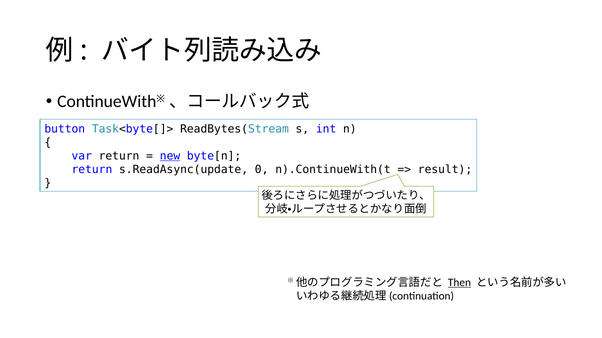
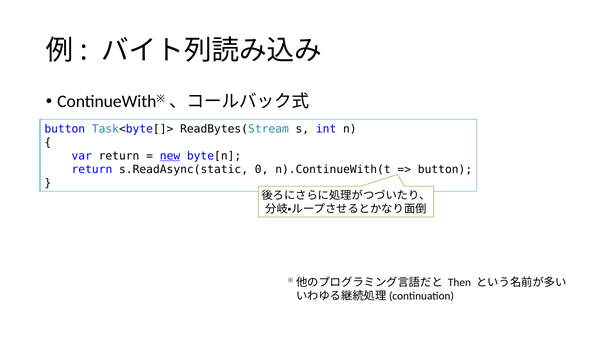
s.ReadAsync(update: s.ReadAsync(update -> s.ReadAsync(static
result at (445, 170): result -> button
Then underline: present -> none
